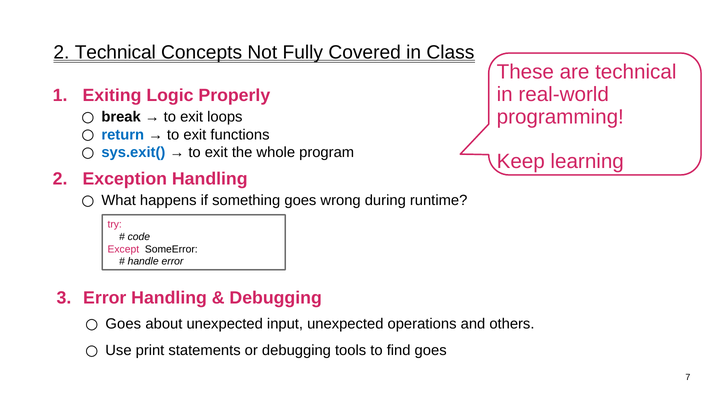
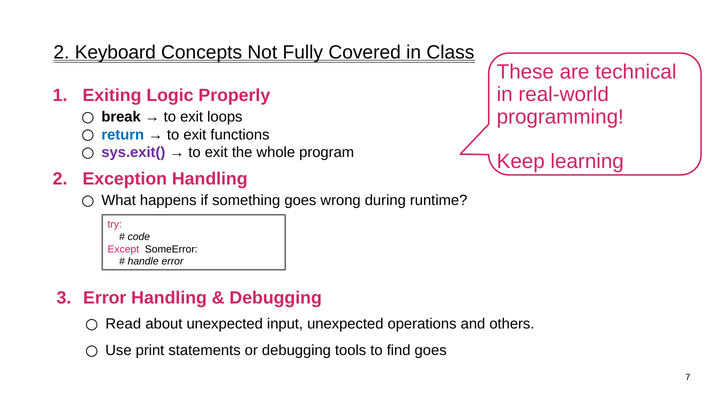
2 Technical: Technical -> Keyboard
sys.exit( colour: blue -> purple
Goes at (123, 324): Goes -> Read
